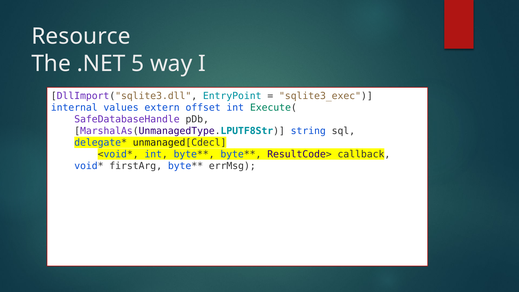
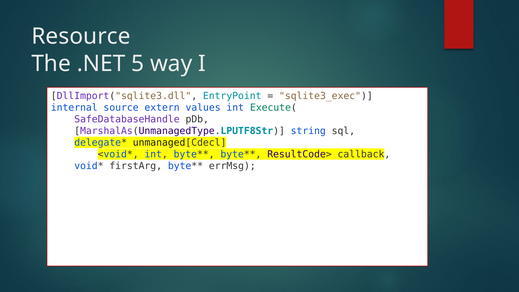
values: values -> source
offset: offset -> values
